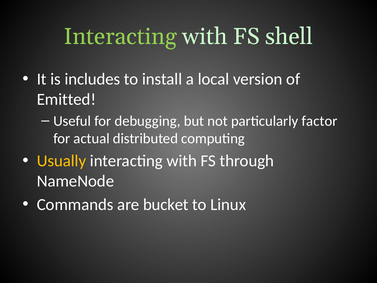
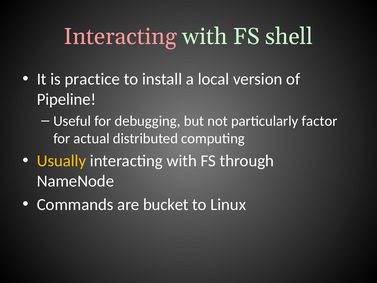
Interacting at (120, 36) colour: light green -> pink
includes: includes -> practice
Emitted: Emitted -> Pipeline
